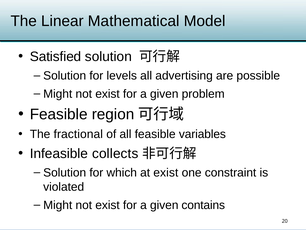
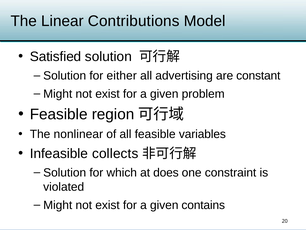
Mathematical: Mathematical -> Contributions
levels: levels -> either
possible: possible -> constant
fractional: fractional -> nonlinear
at exist: exist -> does
